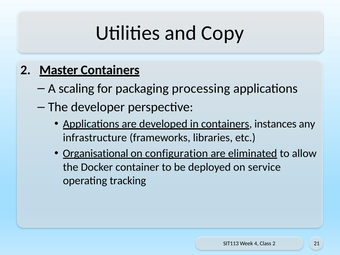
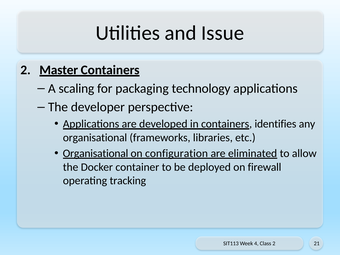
Copy: Copy -> Issue
processing: processing -> technology
instances: instances -> identifies
infrastructure at (95, 138): infrastructure -> organisational
service: service -> firewall
